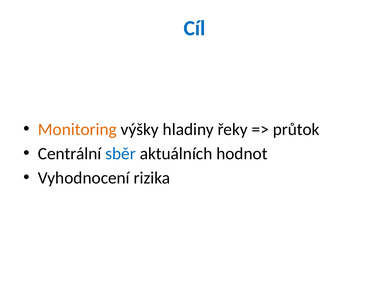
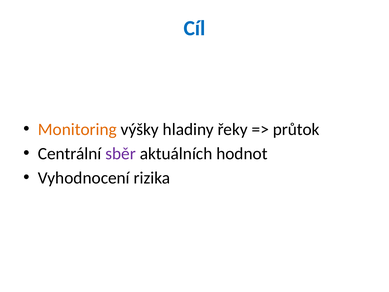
sběr colour: blue -> purple
